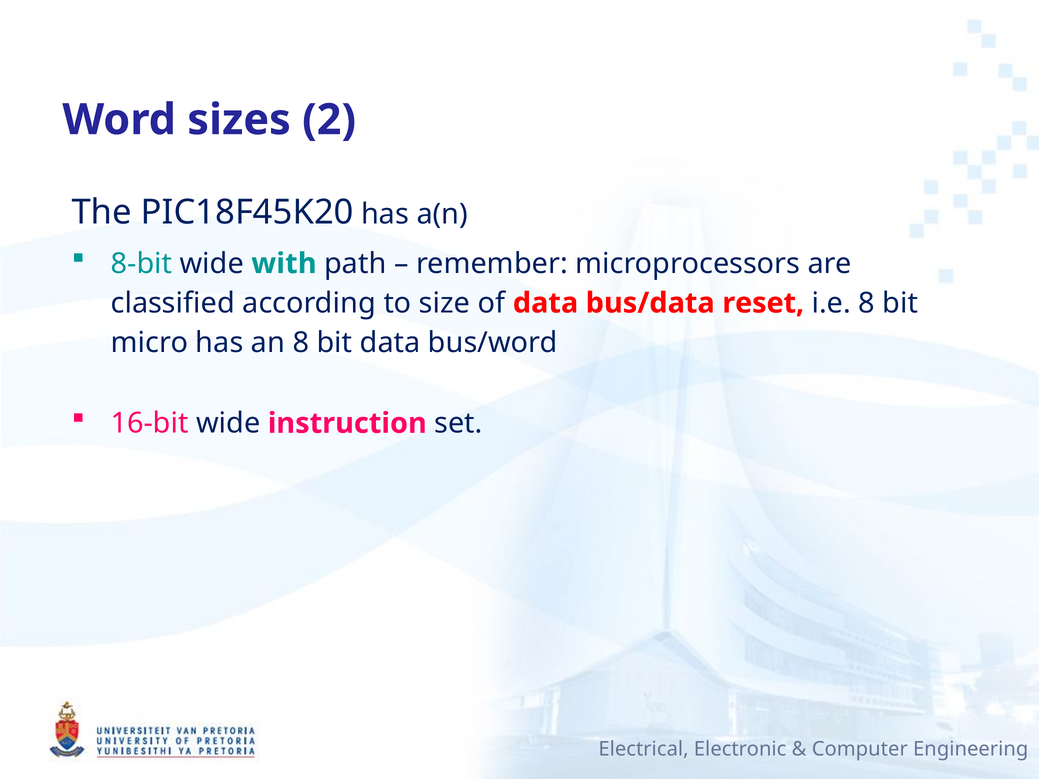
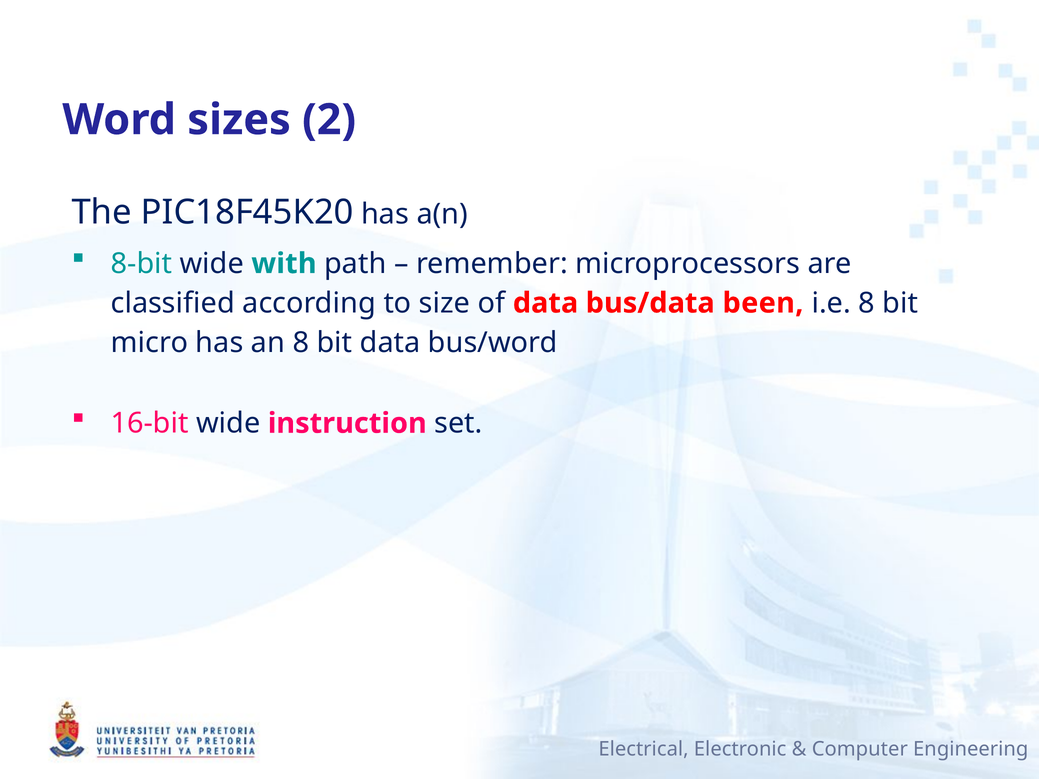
reset: reset -> been
